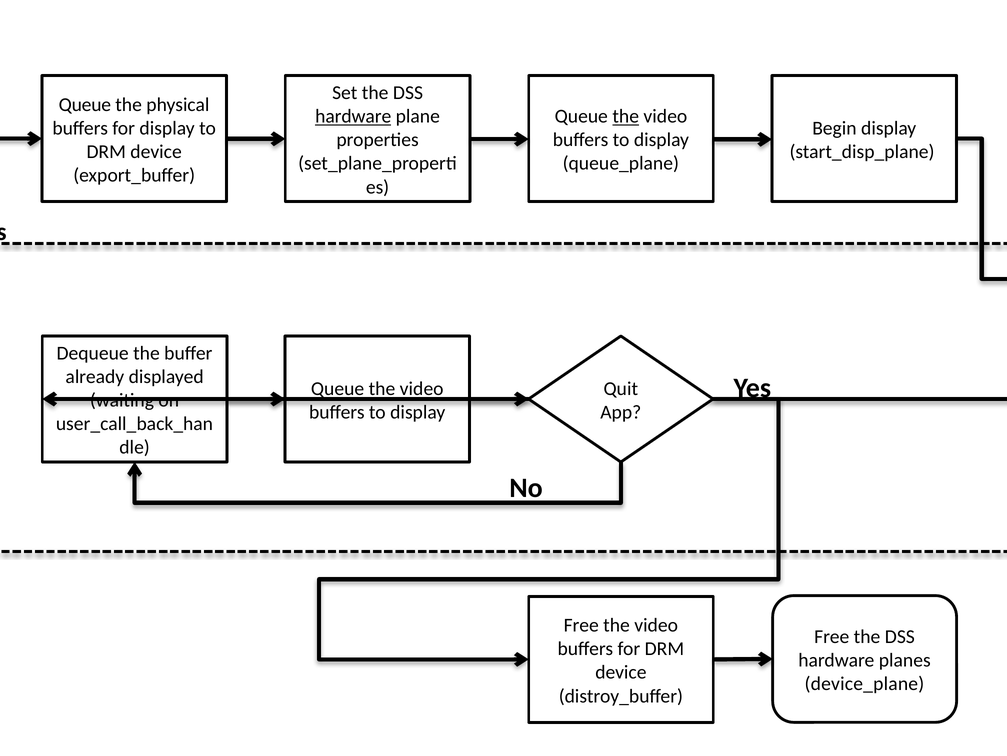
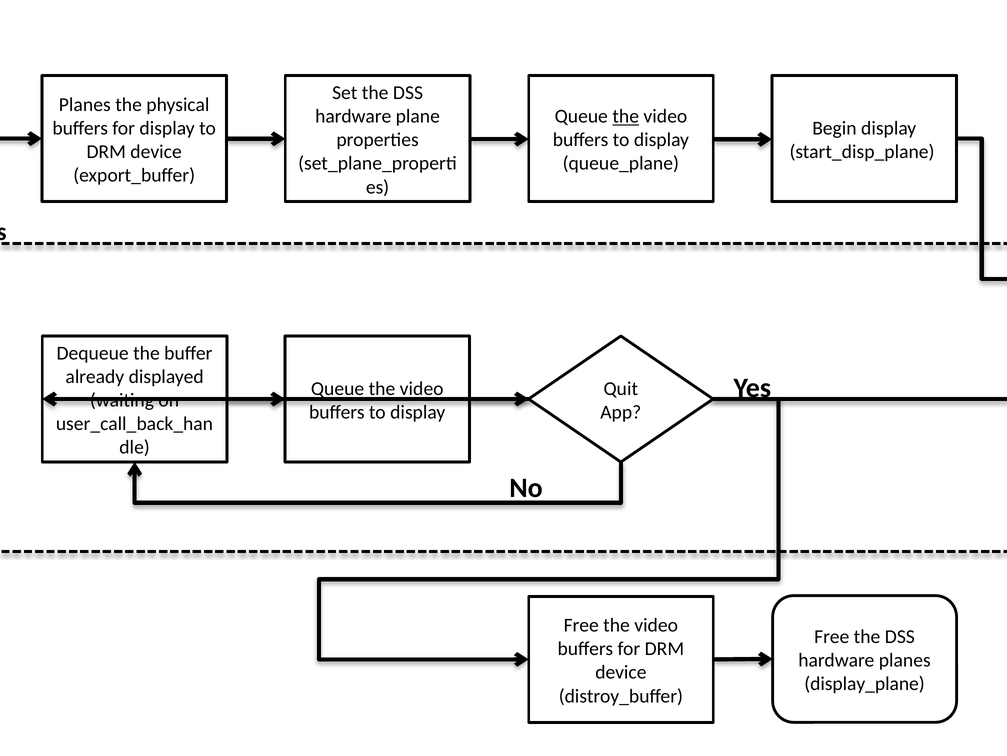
Queue at (85, 105): Queue -> Planes
hardware at (353, 116) underline: present -> none
device_plane: device_plane -> display_plane
